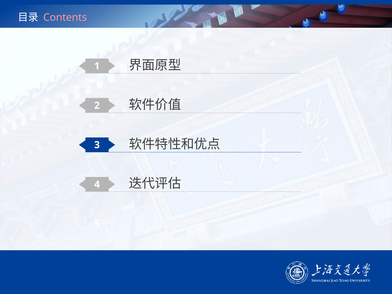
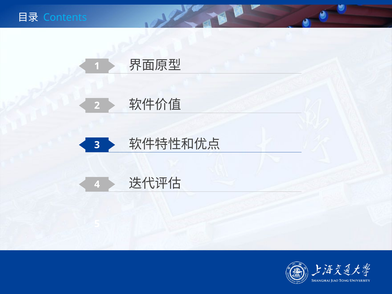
Contents colour: pink -> light blue
